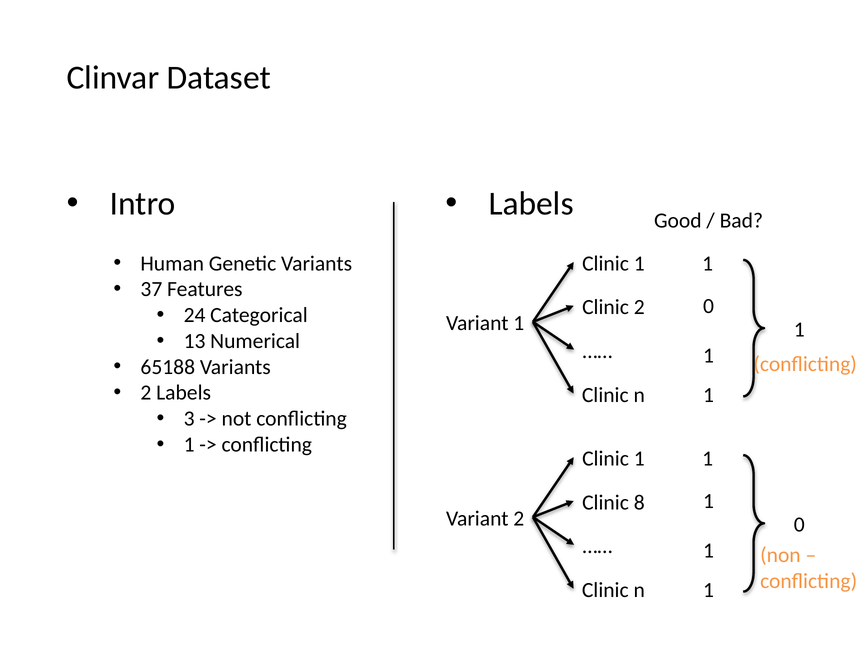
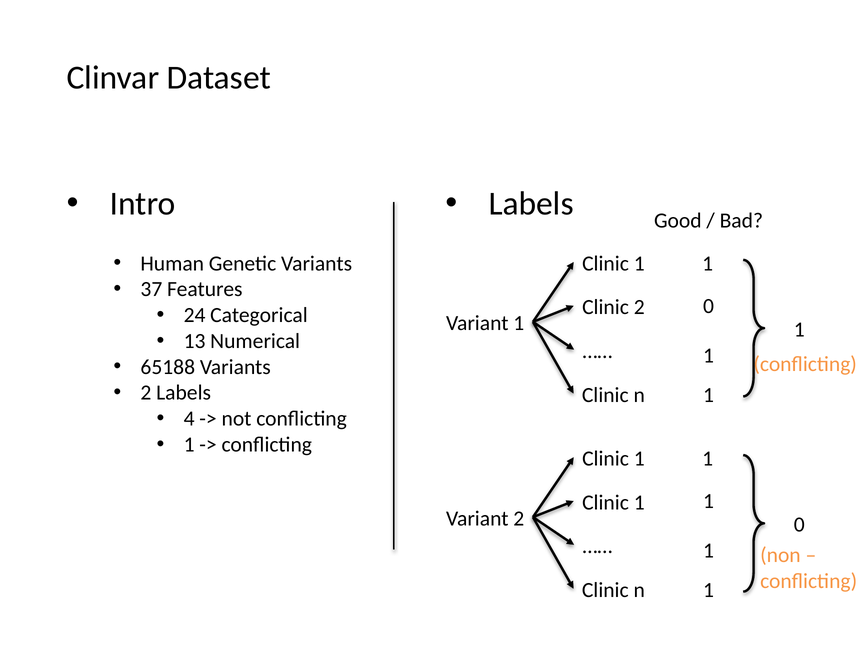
3: 3 -> 4
8 at (639, 503): 8 -> 1
